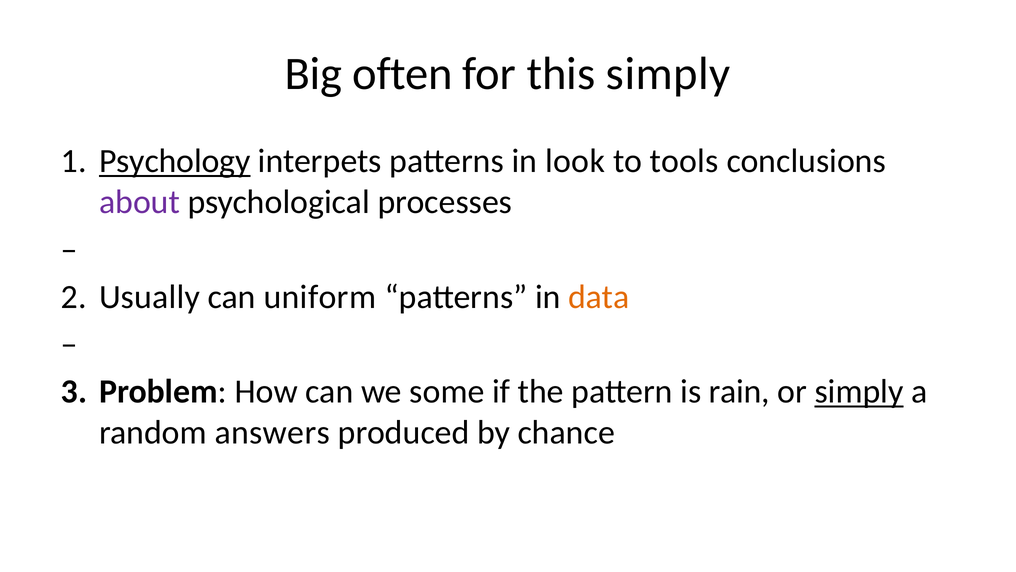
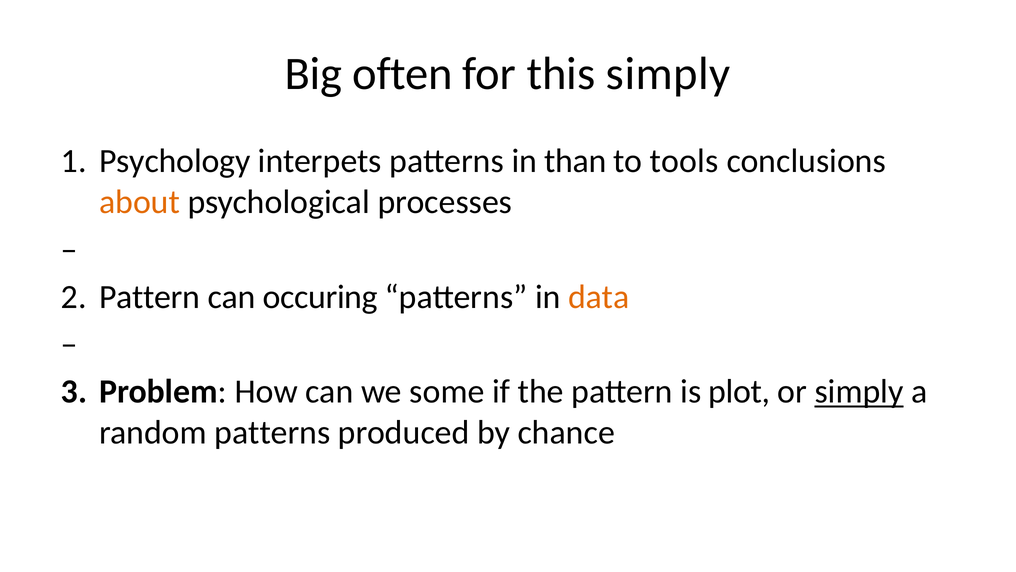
Psychology underline: present -> none
look: look -> than
about colour: purple -> orange
Usually at (149, 297): Usually -> Pattern
uniform: uniform -> occuring
rain: rain -> plot
random answers: answers -> patterns
